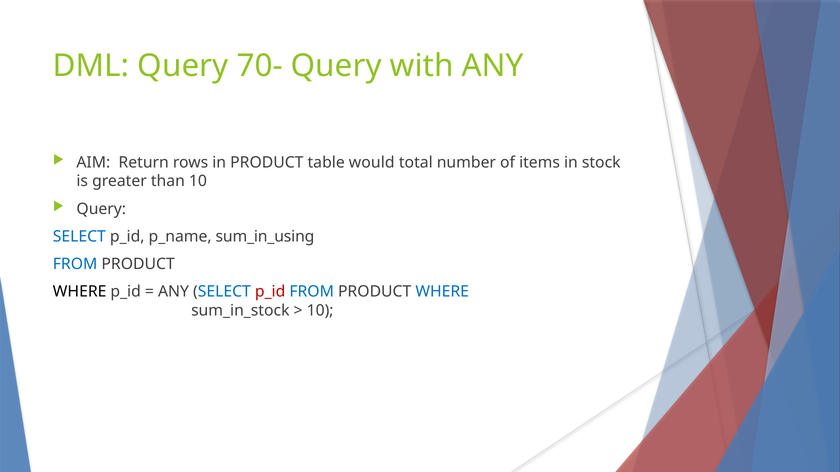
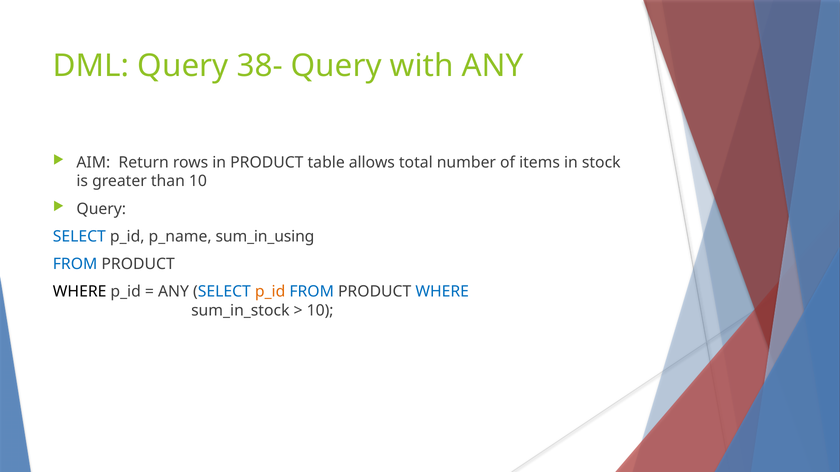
70-: 70- -> 38-
would: would -> allows
p_id at (270, 292) colour: red -> orange
